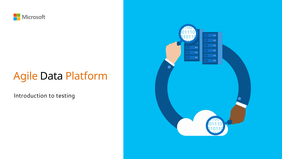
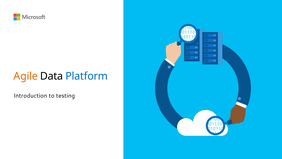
Platform colour: orange -> blue
